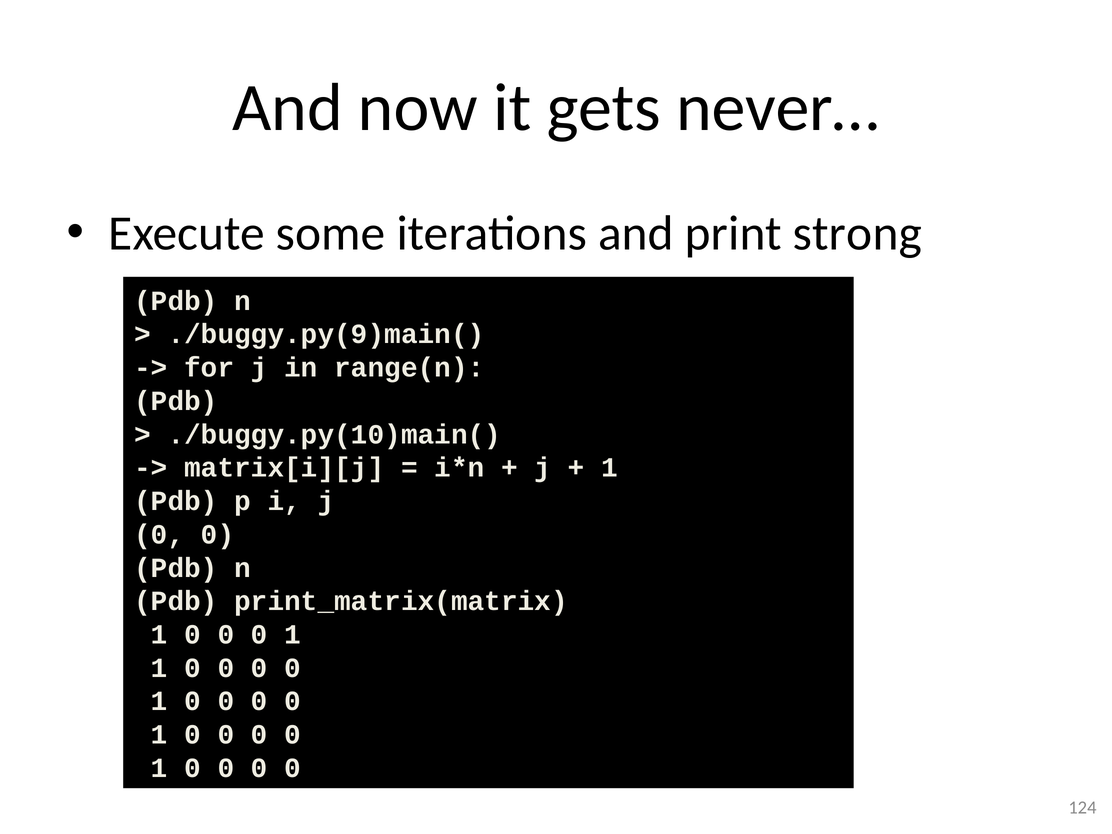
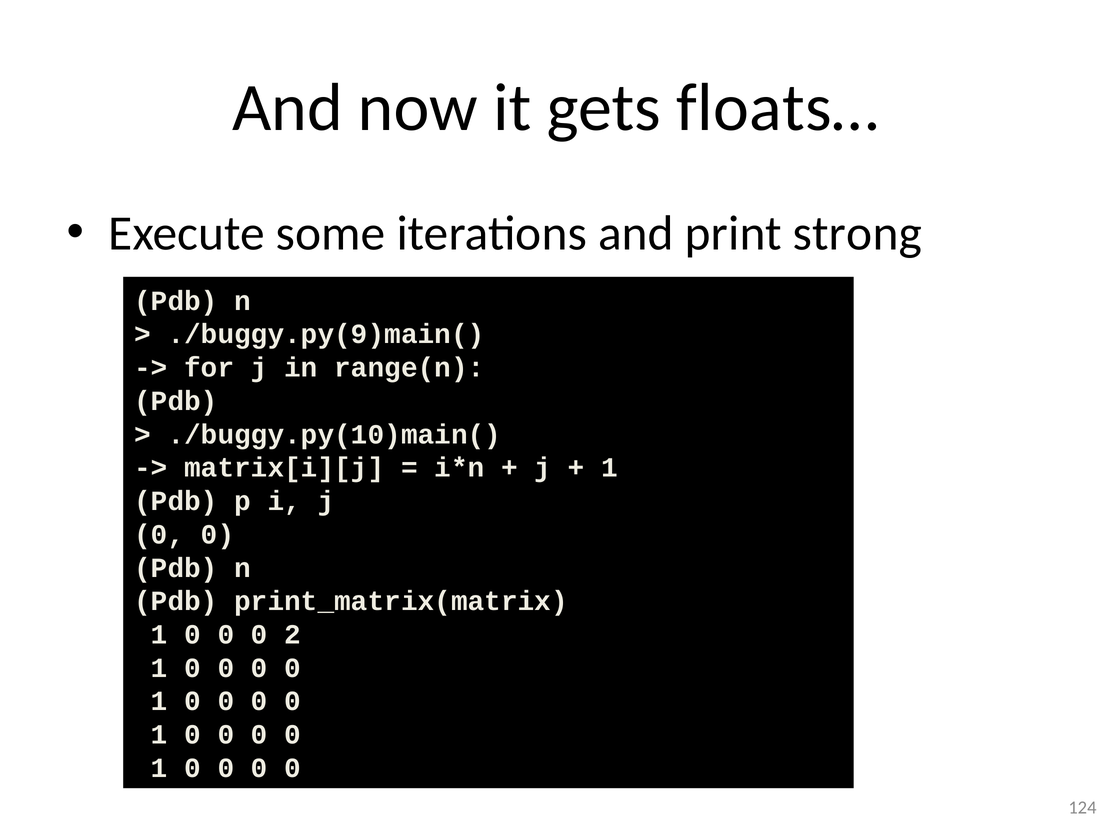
never…: never… -> floats…
1 at (293, 635): 1 -> 2
